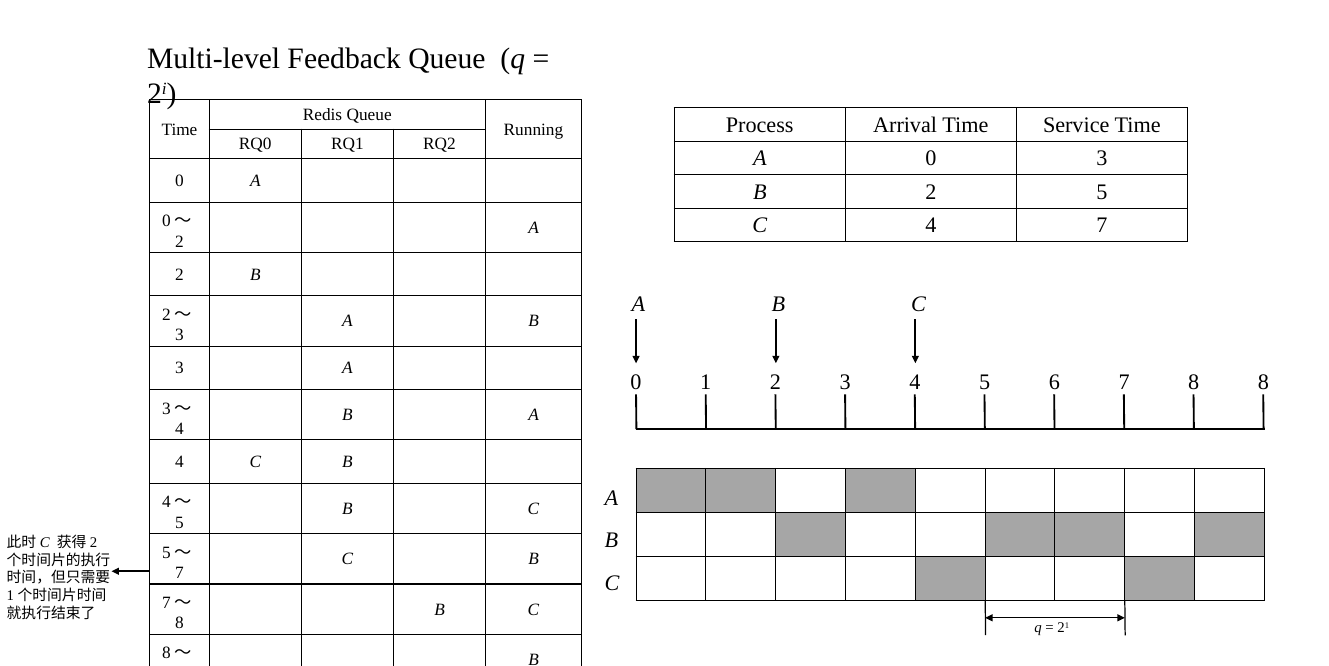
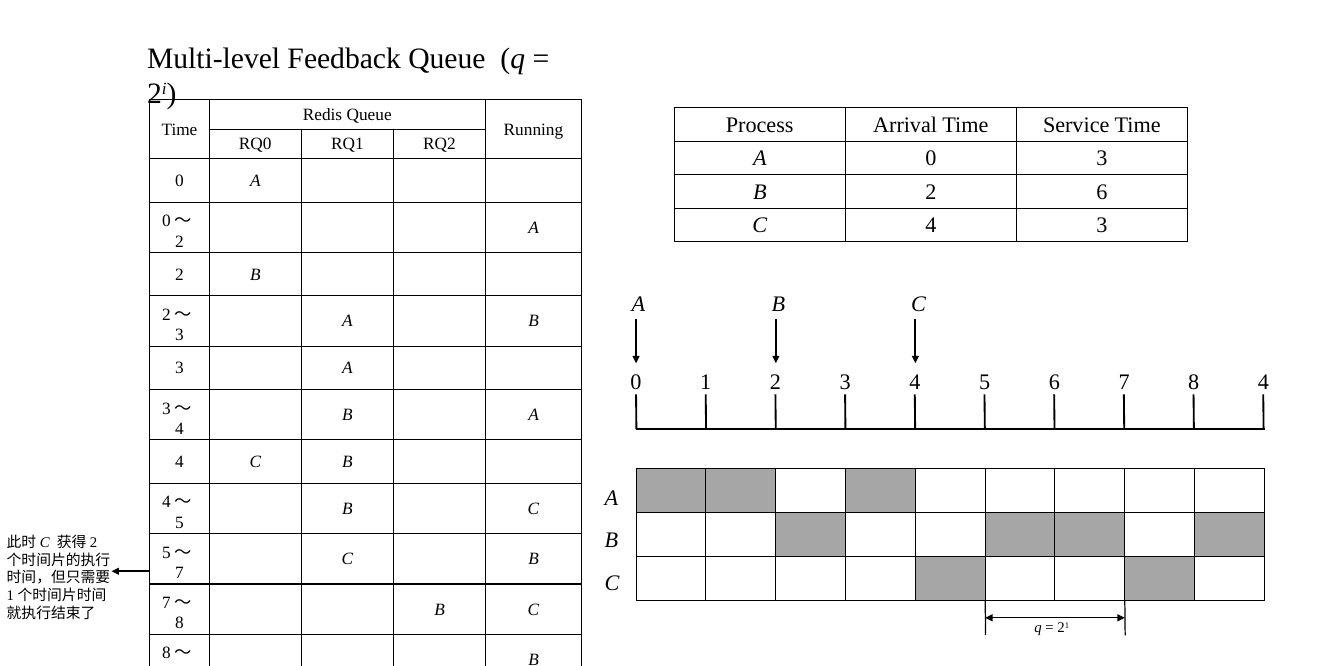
2 5: 5 -> 6
4 7: 7 -> 3
2 8: 8 -> 4
